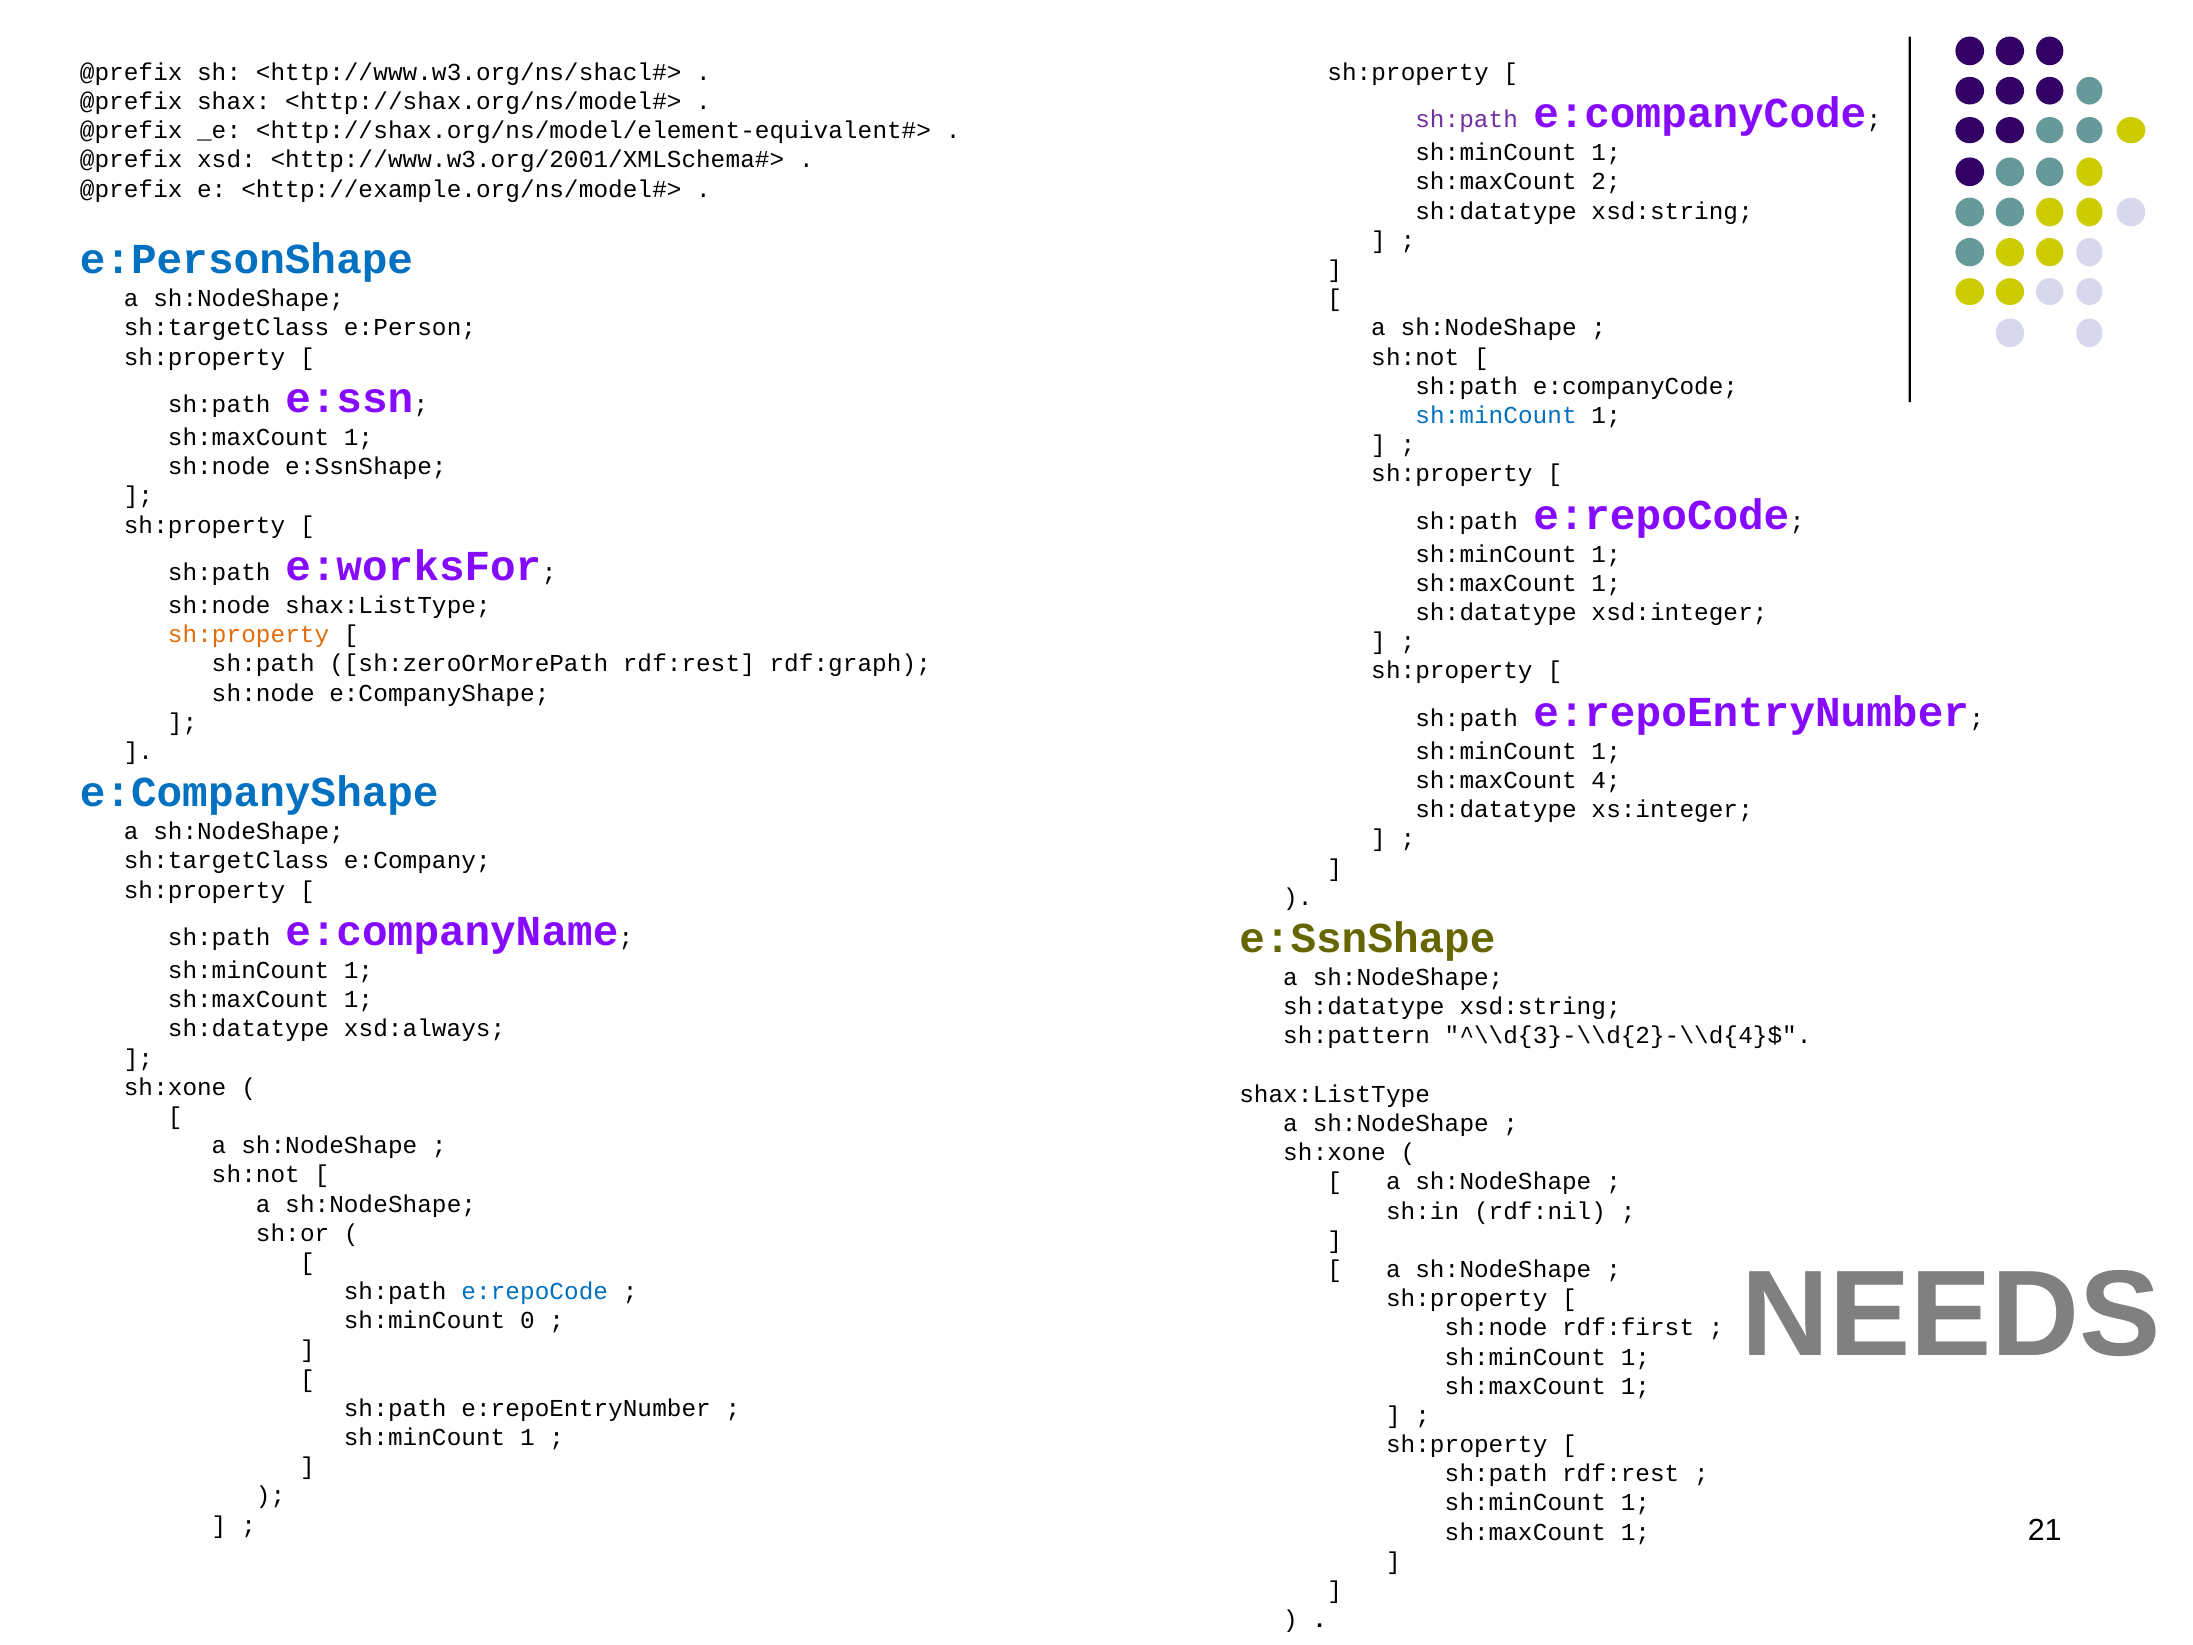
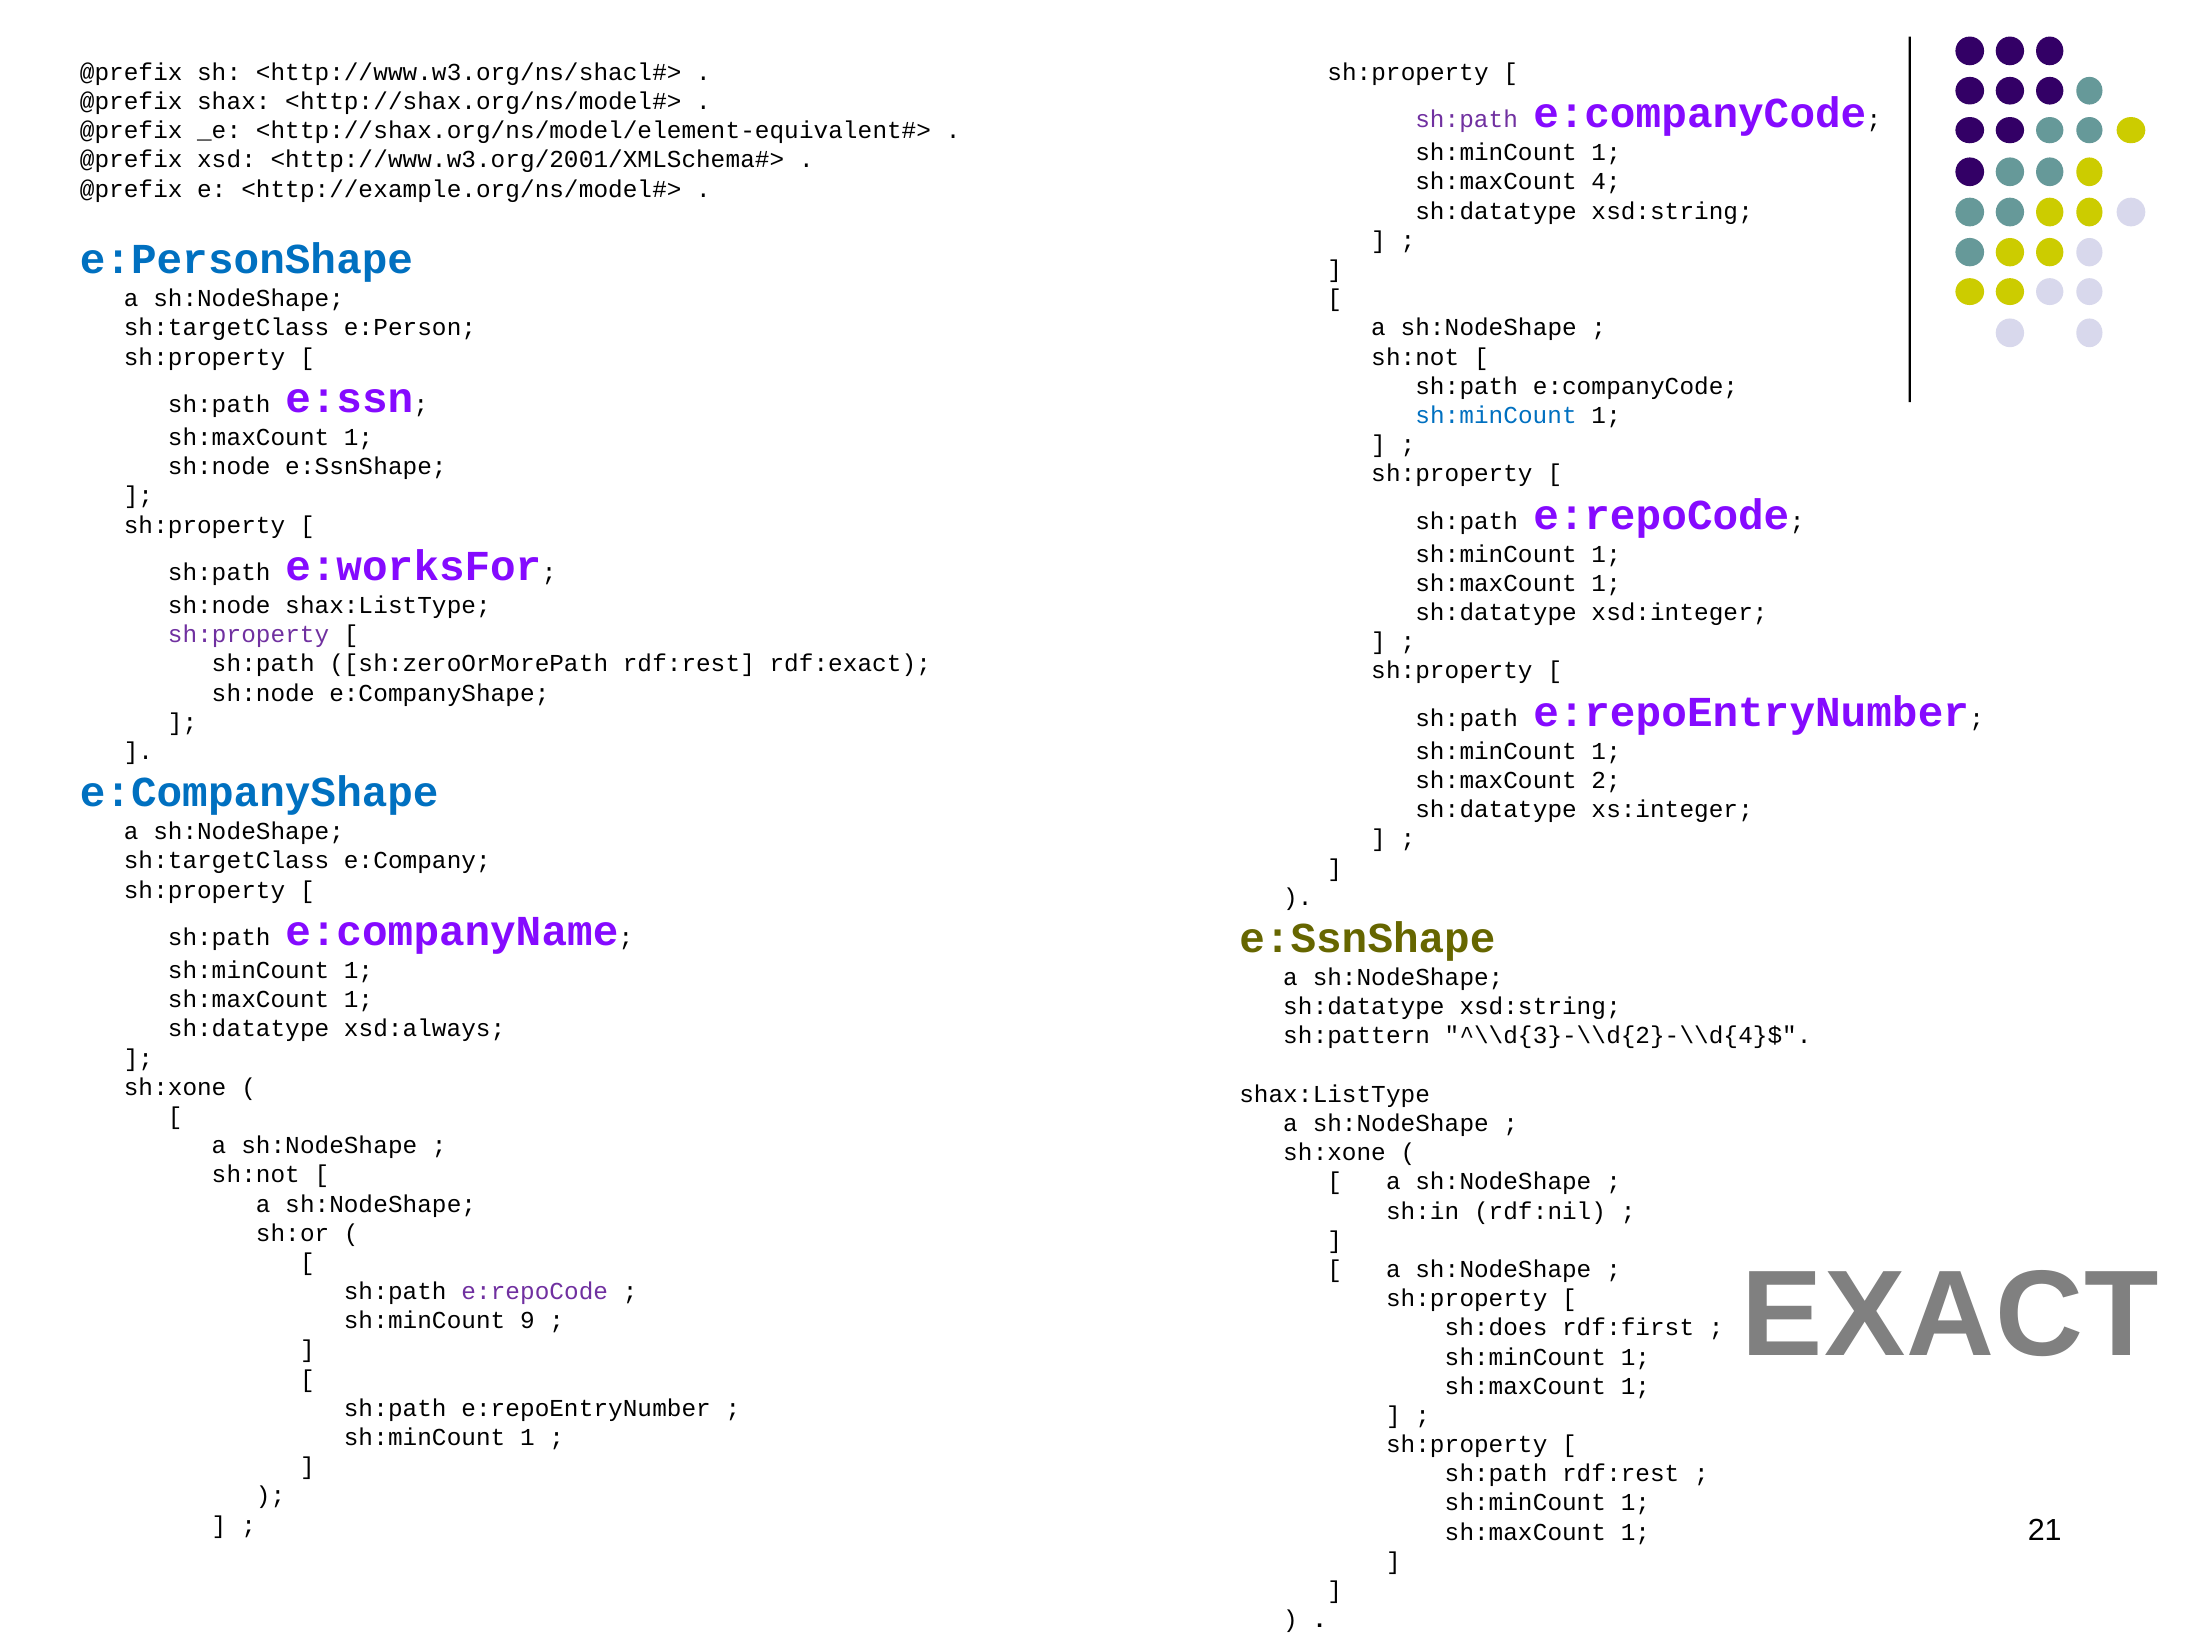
2: 2 -> 4
sh:property at (249, 634) colour: orange -> purple
rdf:graph: rdf:graph -> rdf:exact
4: 4 -> 2
NEEDS: NEEDS -> EXACT
e:repoCode at (535, 1291) colour: blue -> purple
0: 0 -> 9
sh:node at (1496, 1328): sh:node -> sh:does
